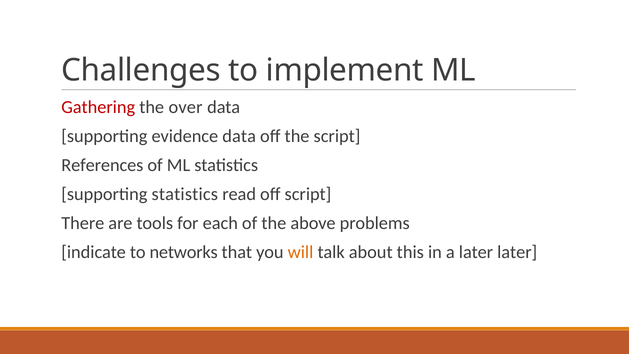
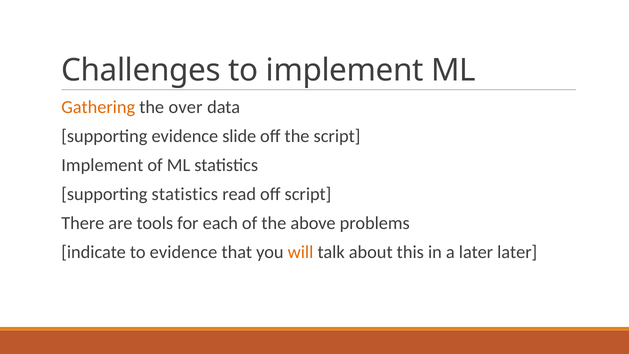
Gathering colour: red -> orange
evidence data: data -> slide
References at (102, 165): References -> Implement
to networks: networks -> evidence
